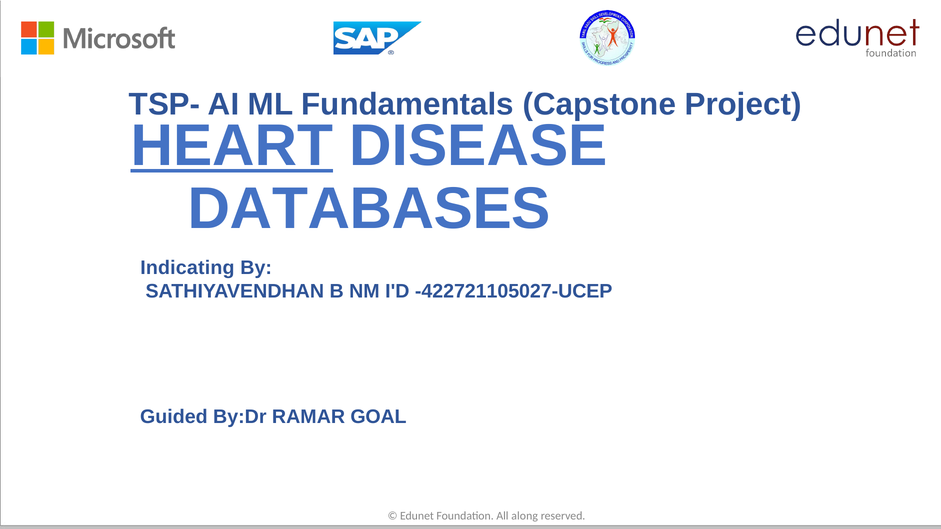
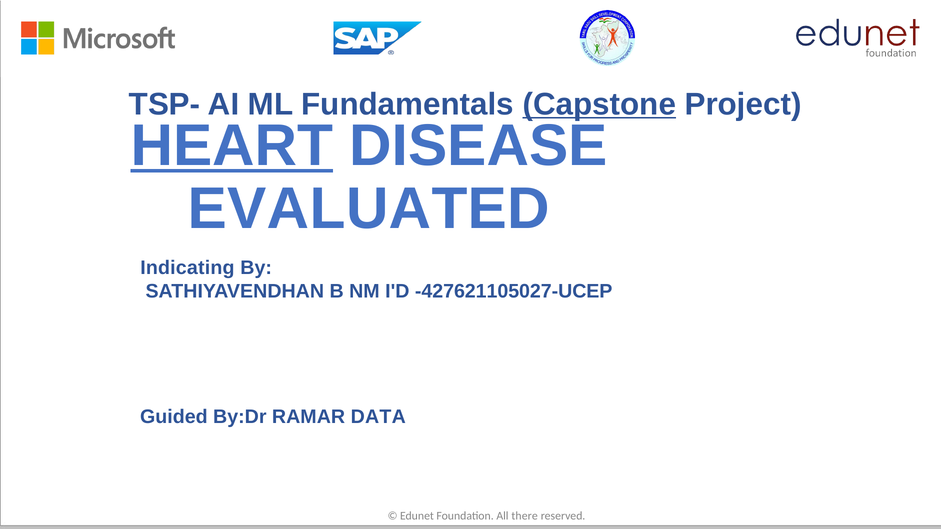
Capstone underline: none -> present
DATABASES: DATABASES -> EVALUATED
-422721105027-UCEP: -422721105027-UCEP -> -427621105027-UCEP
GOAL: GOAL -> DATA
along: along -> there
